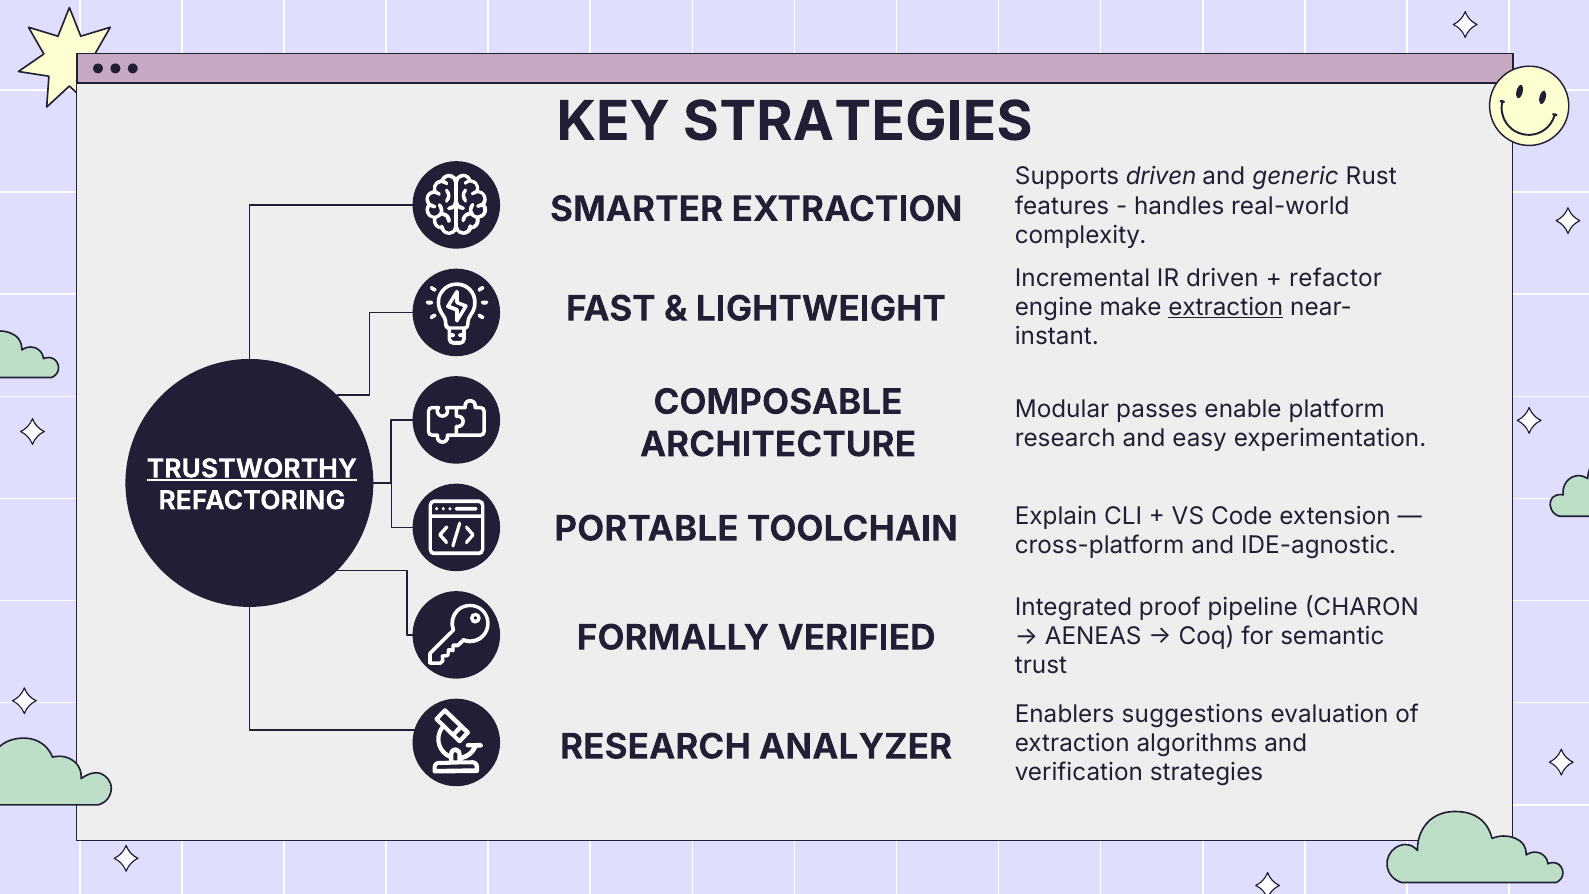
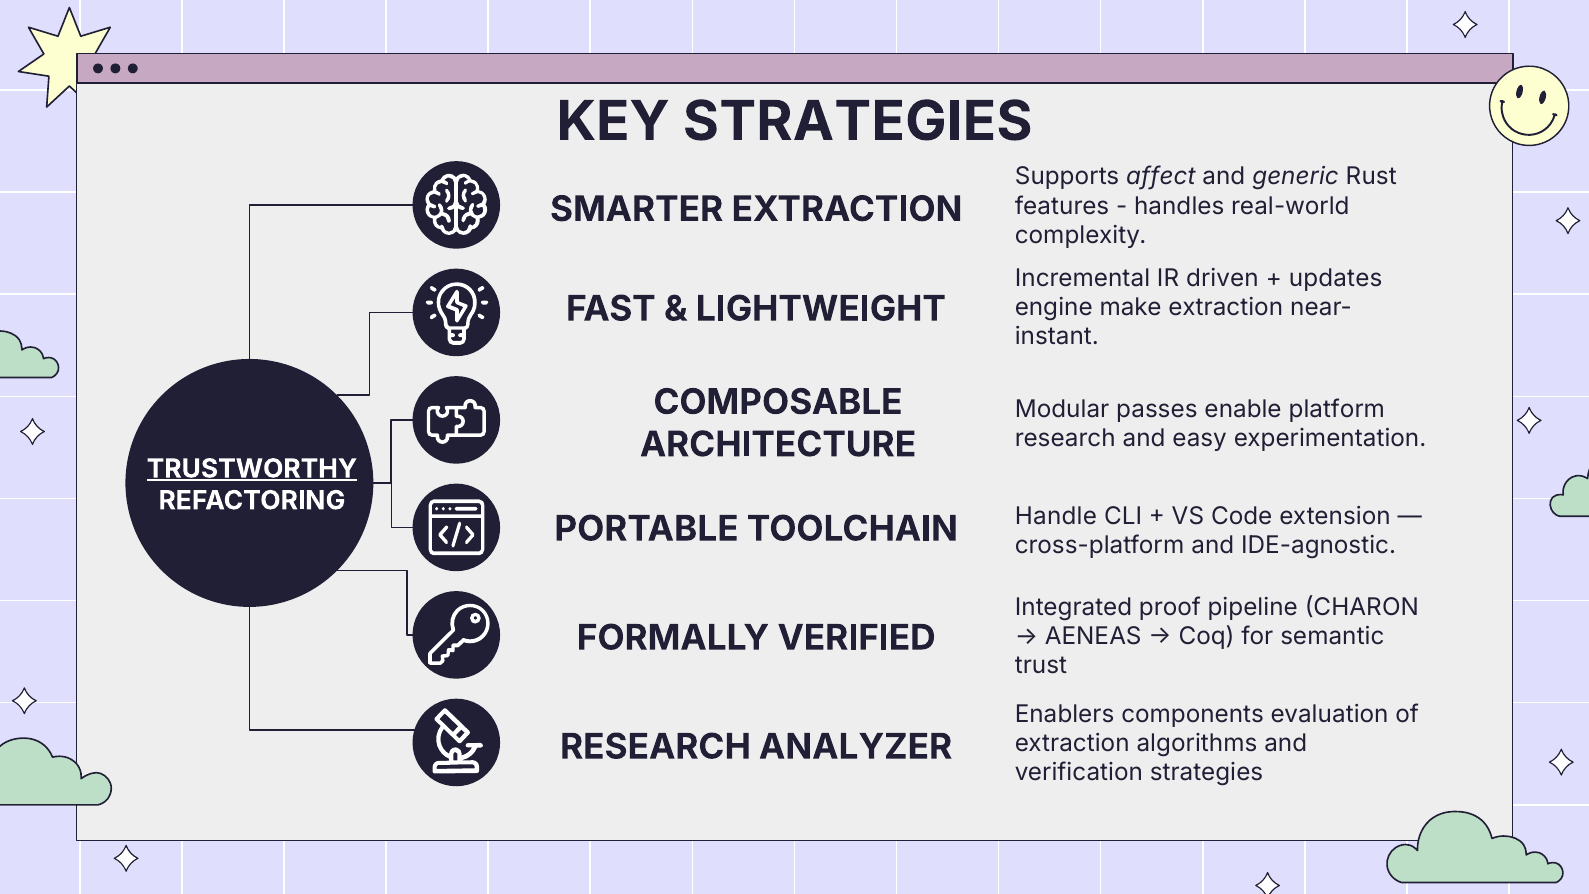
Supports driven: driven -> affect
refactor: refactor -> updates
extraction at (1226, 307) underline: present -> none
Explain: Explain -> Handle
suggestions: suggestions -> components
